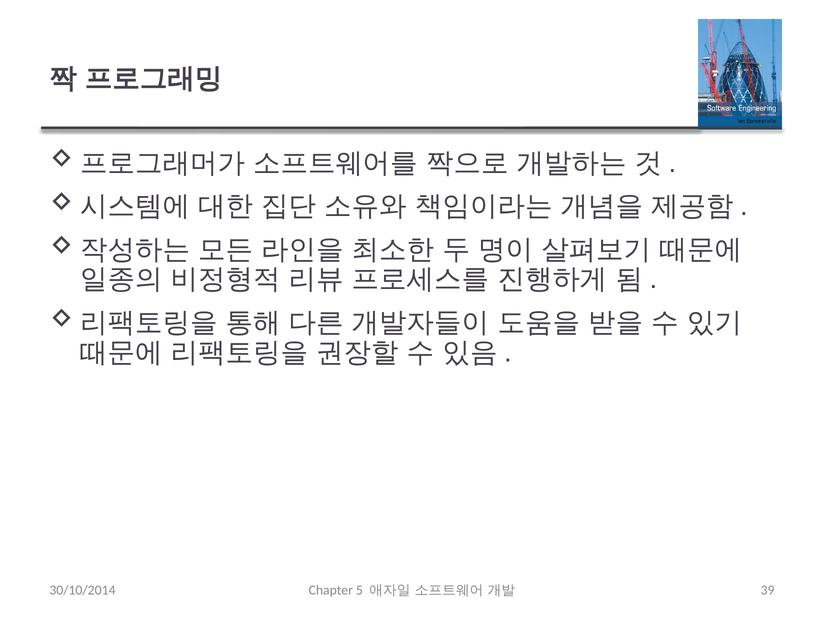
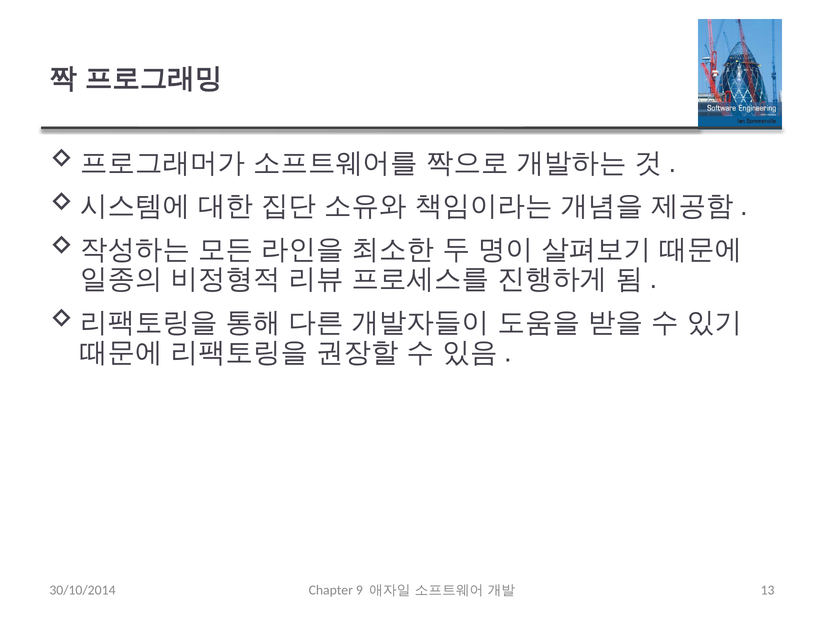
5: 5 -> 9
39: 39 -> 13
